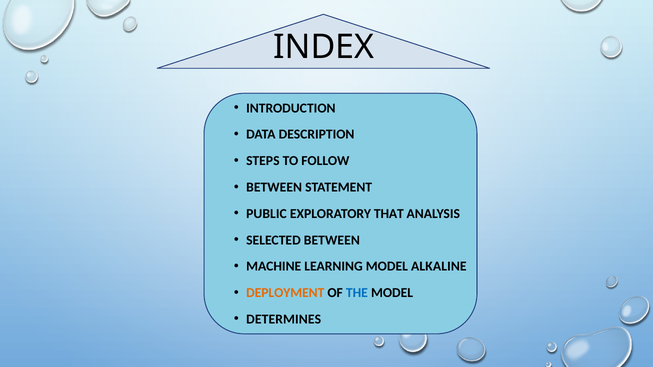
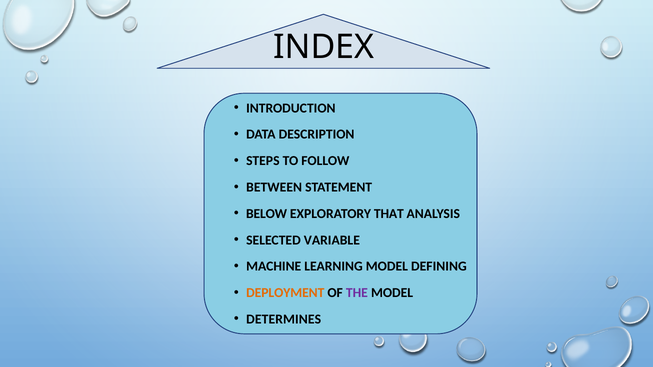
PUBLIC: PUBLIC -> BELOW
SELECTED BETWEEN: BETWEEN -> VARIABLE
ALKALINE: ALKALINE -> DEFINING
THE colour: blue -> purple
